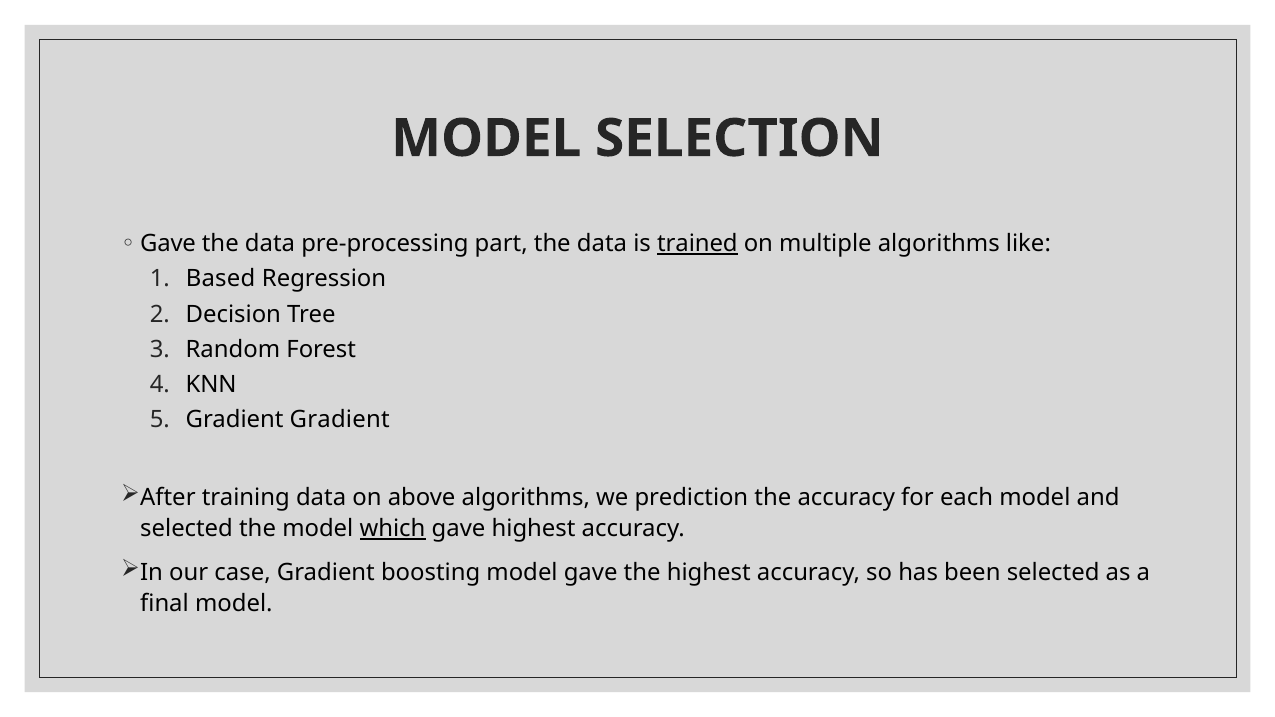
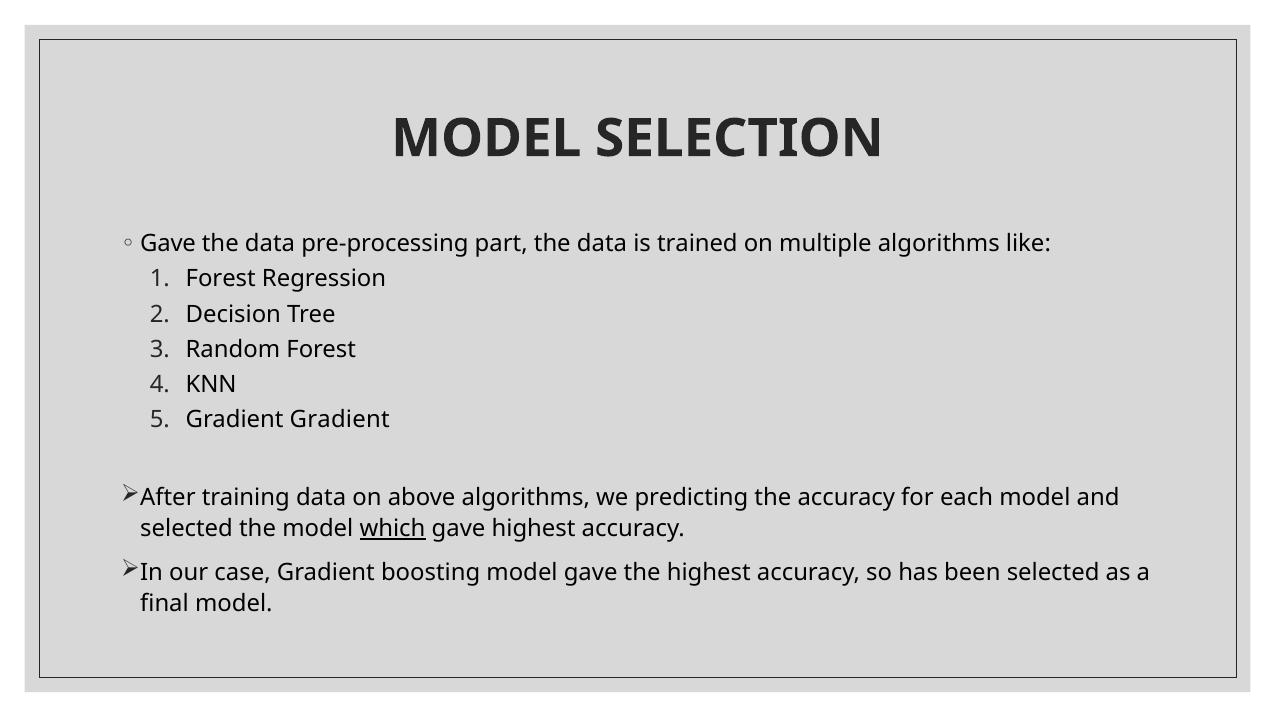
trained underline: present -> none
Based at (221, 279): Based -> Forest
prediction: prediction -> predicting
